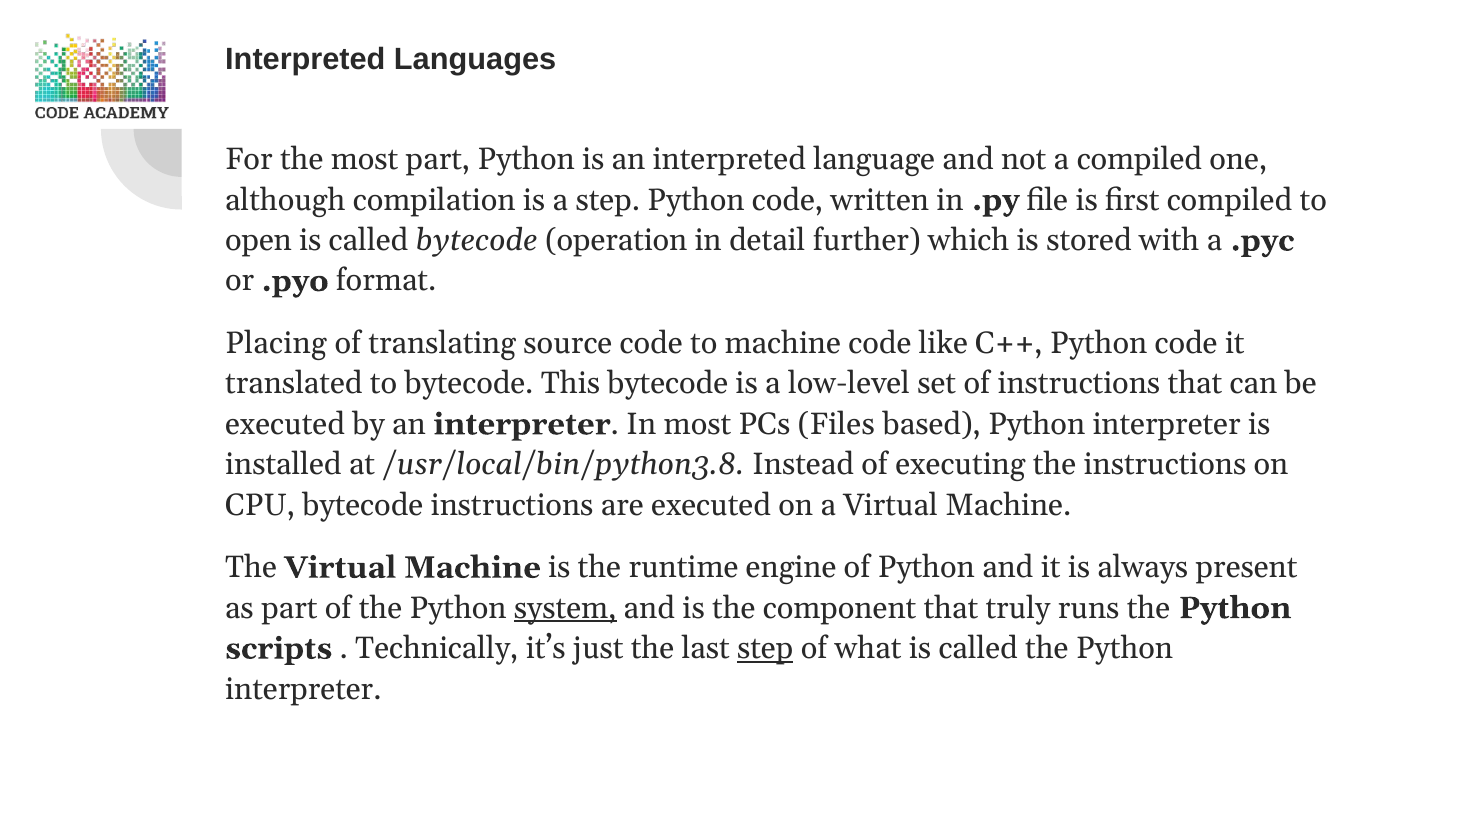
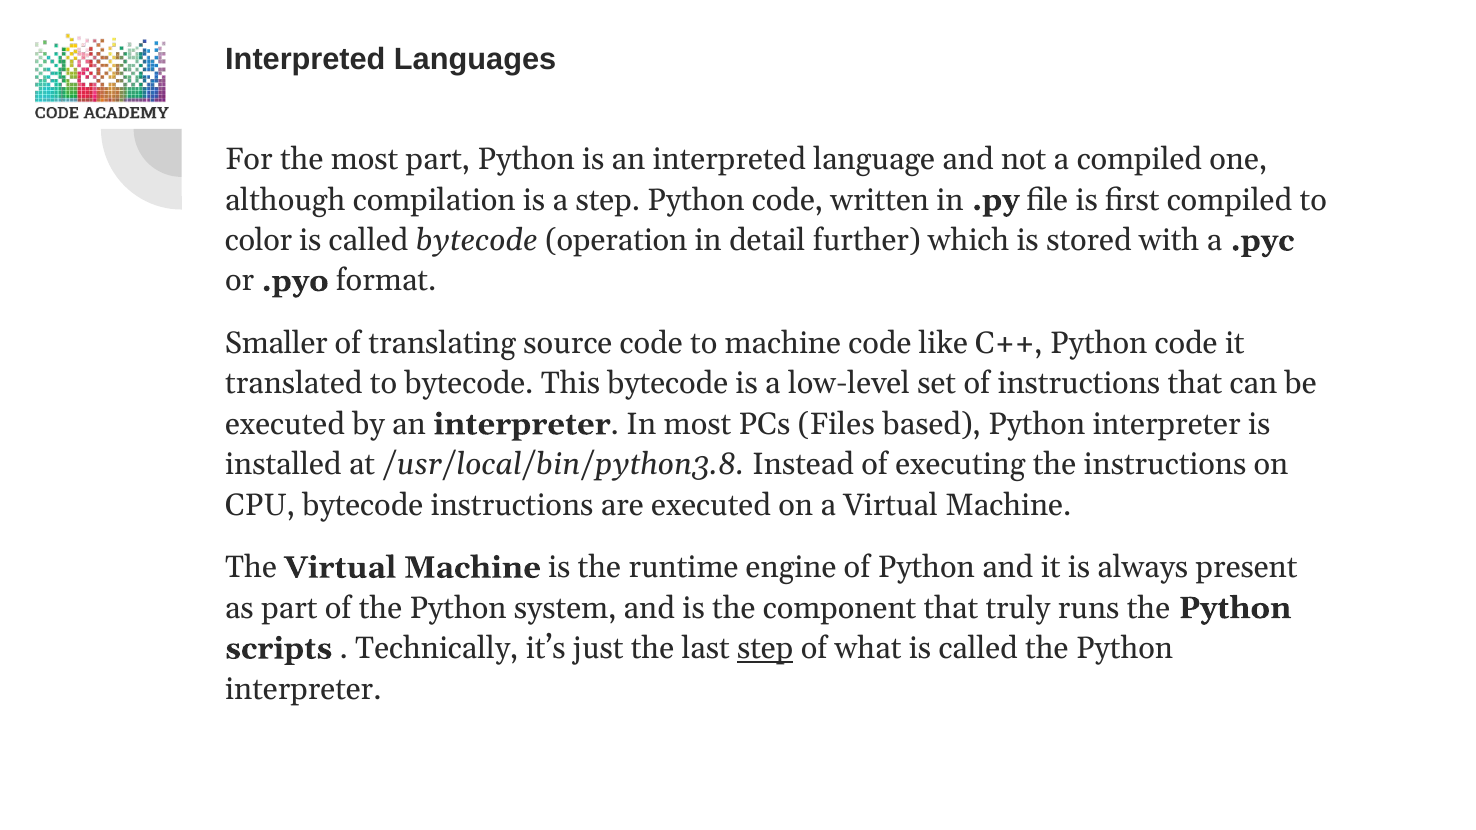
open: open -> color
Placing: Placing -> Smaller
system underline: present -> none
